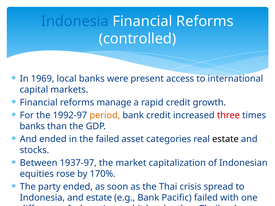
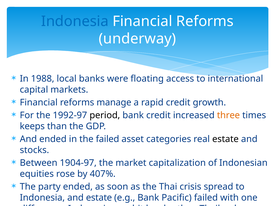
controlled: controlled -> underway
1969: 1969 -> 1988
present: present -> floating
period colour: orange -> black
three colour: red -> orange
banks at (32, 126): banks -> keeps
1937-97: 1937-97 -> 1904-97
170%: 170% -> 407%
